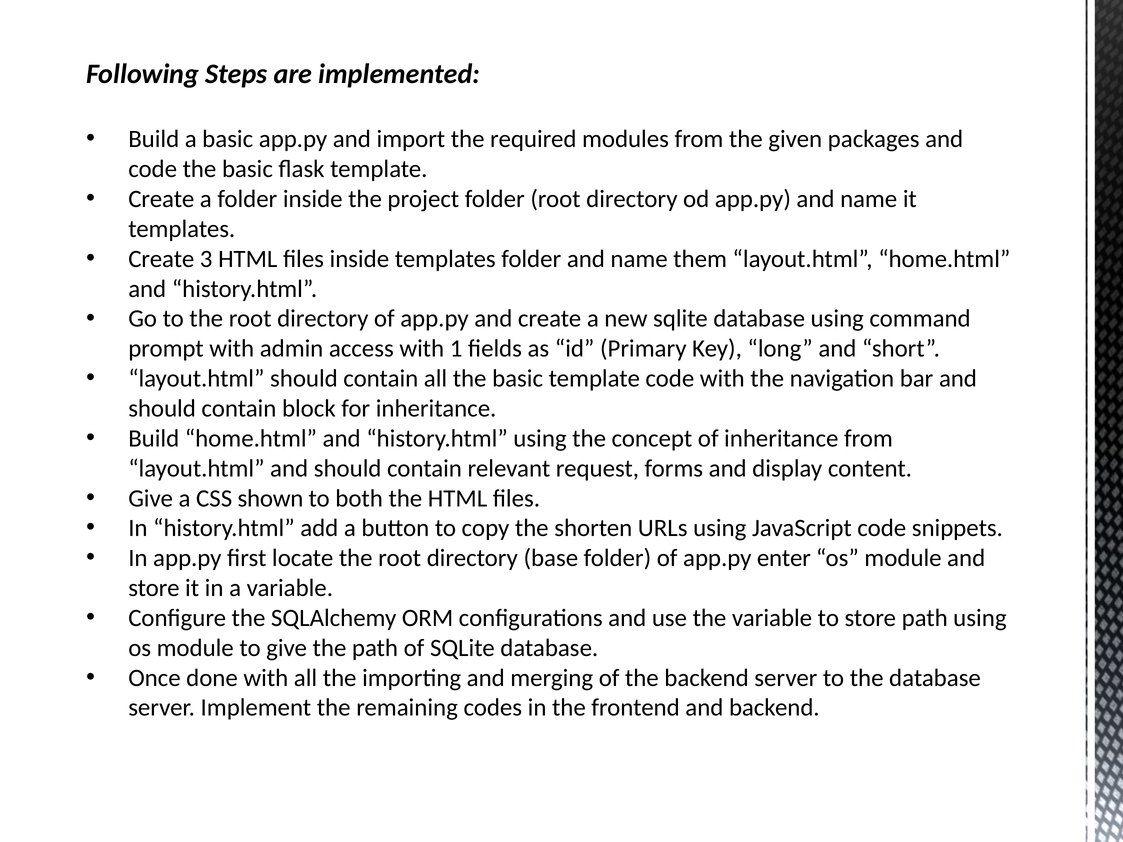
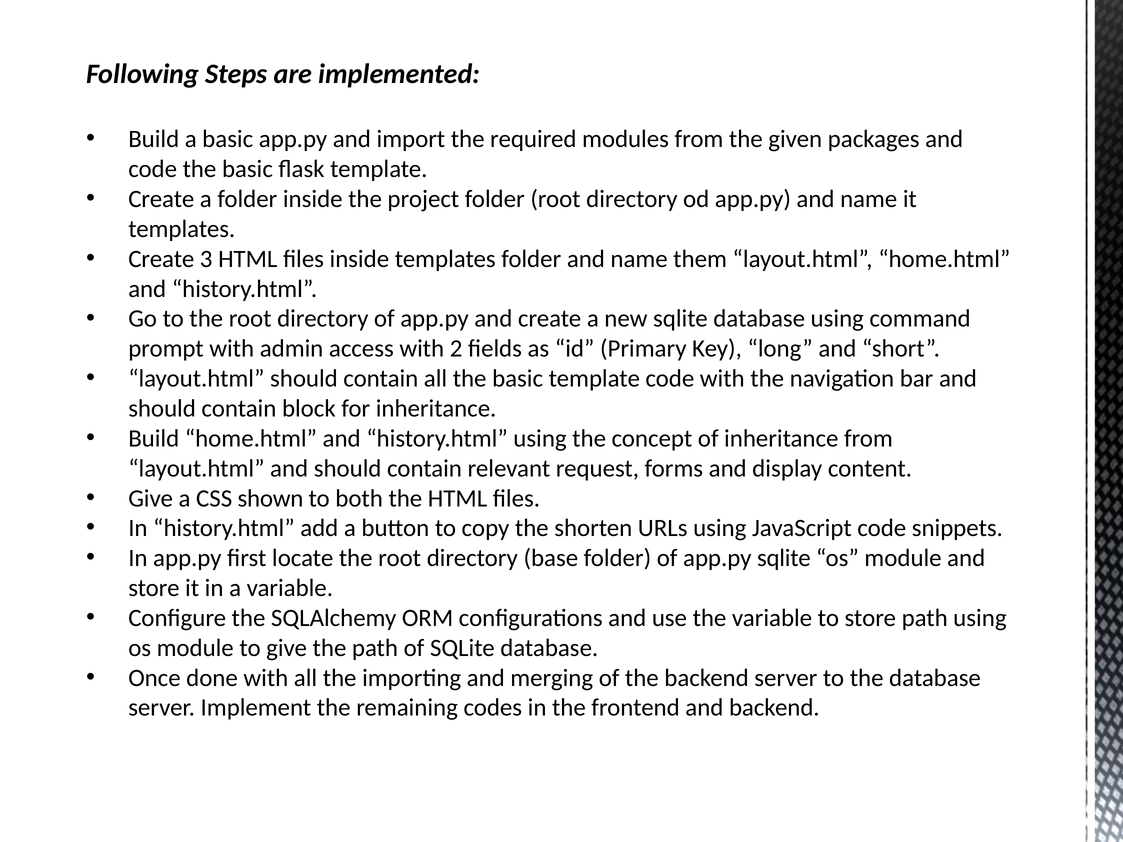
1: 1 -> 2
app.py enter: enter -> sqlite
